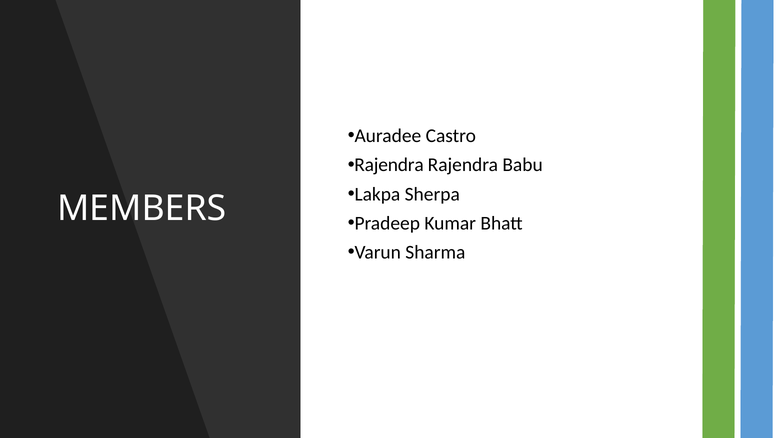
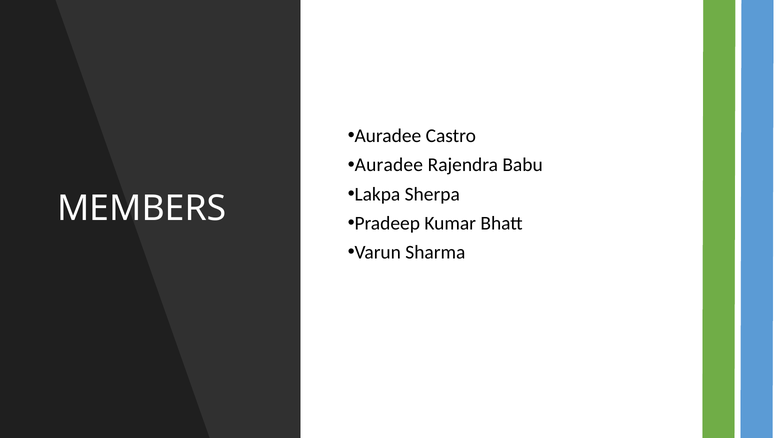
Rajendra at (389, 165): Rajendra -> Auradee
